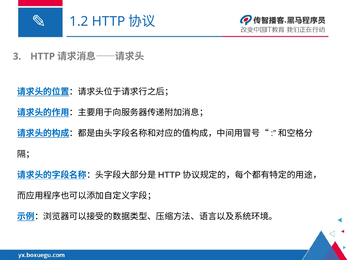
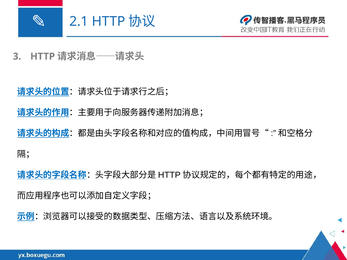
1.2: 1.2 -> 2.1
